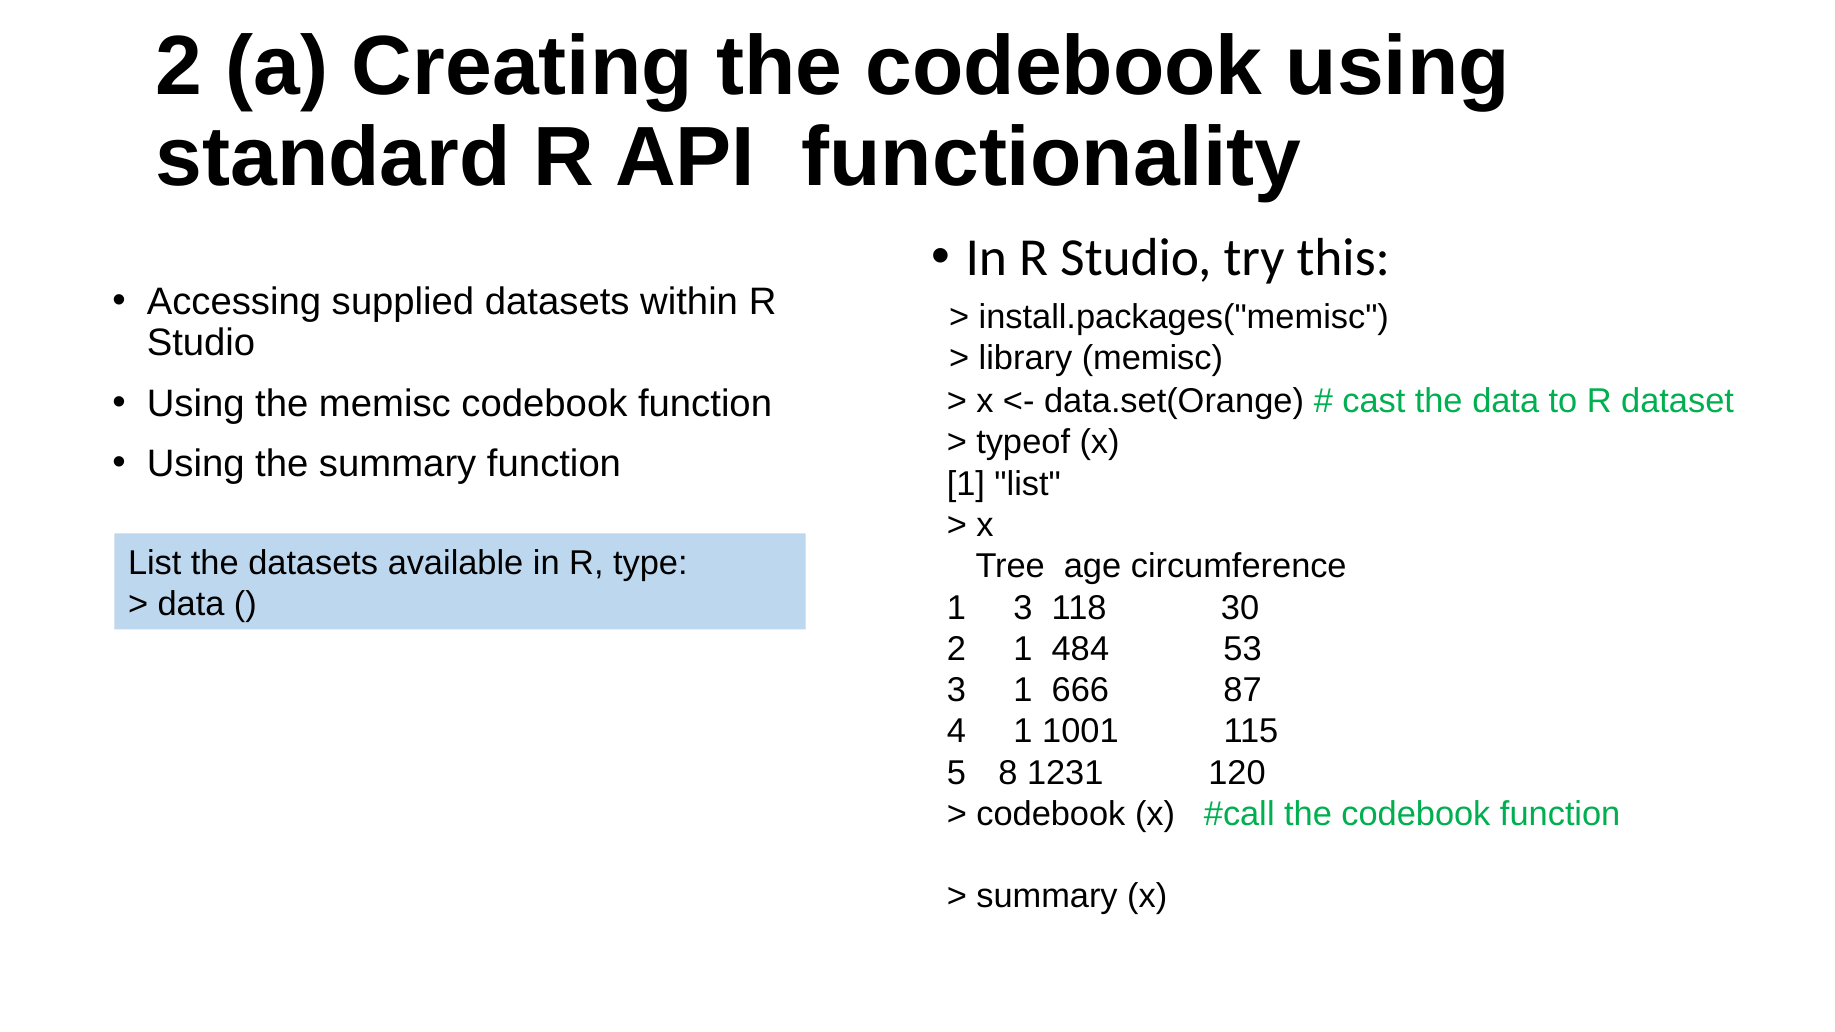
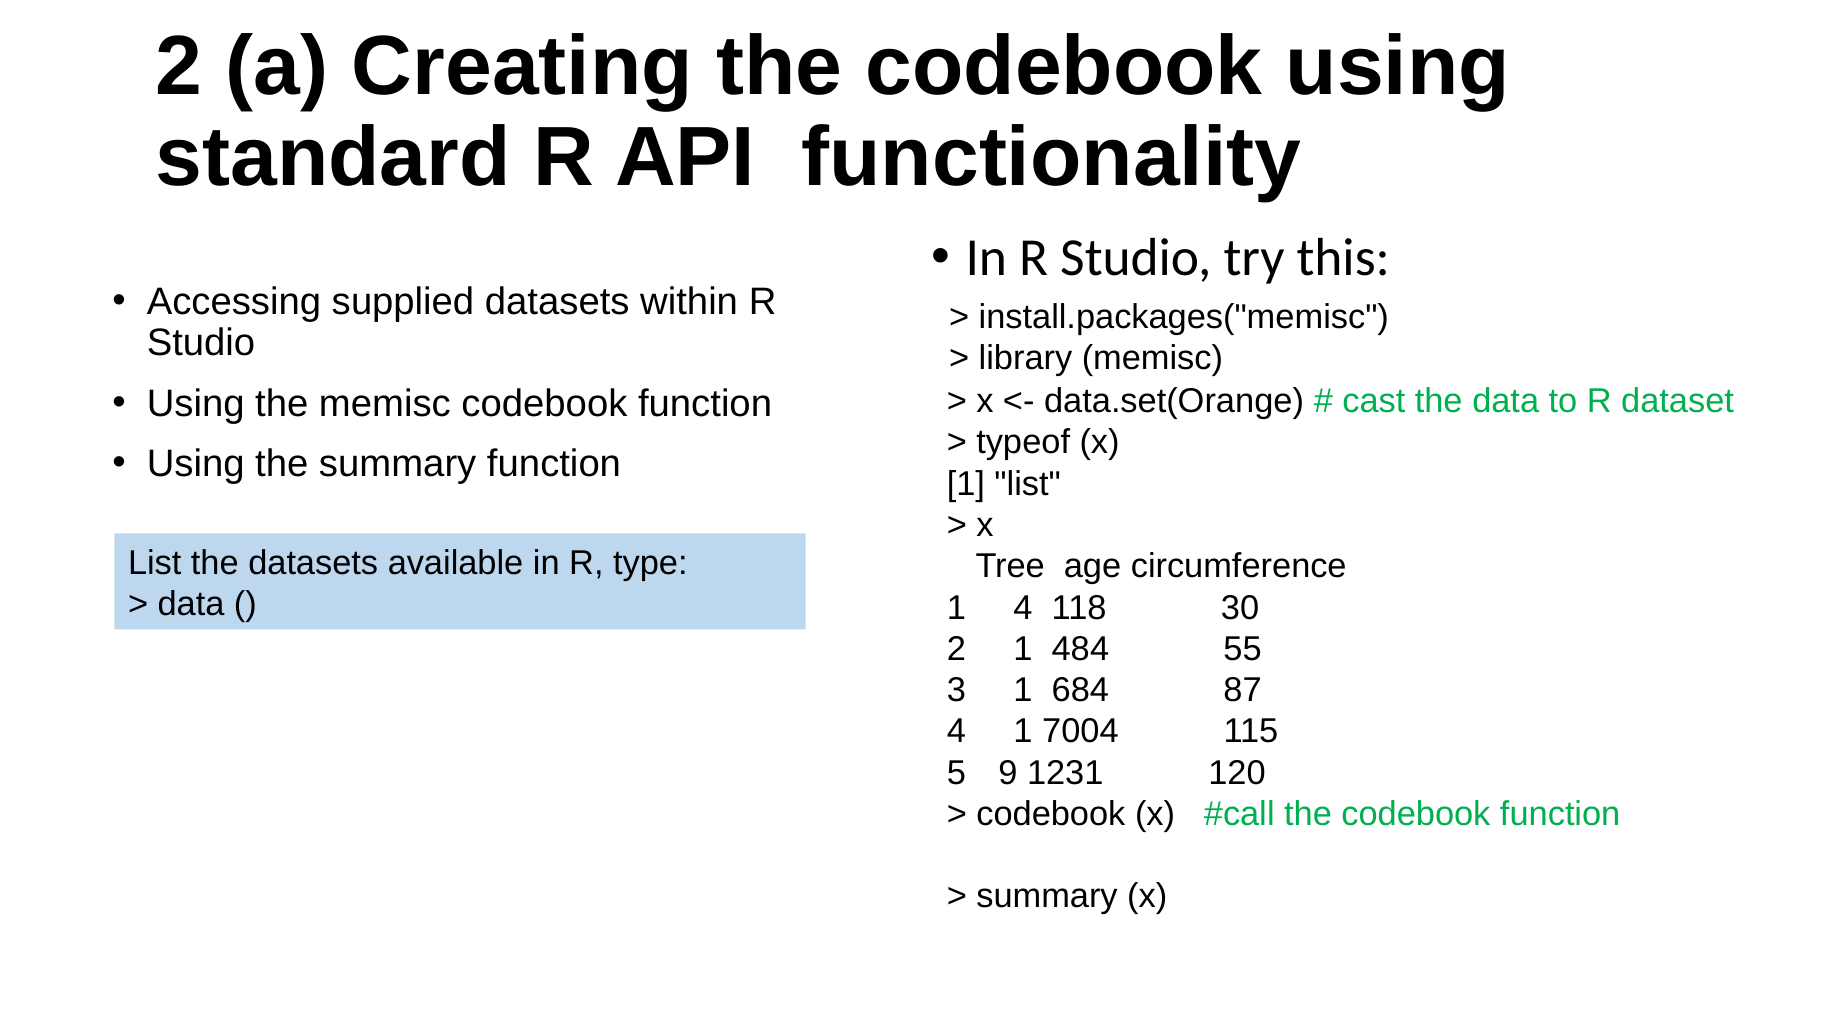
1 3: 3 -> 4
53: 53 -> 55
666: 666 -> 684
1001: 1001 -> 7004
8: 8 -> 9
